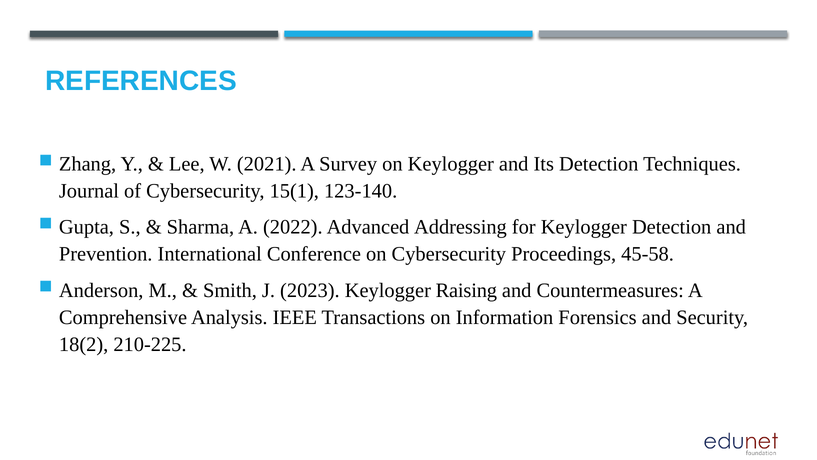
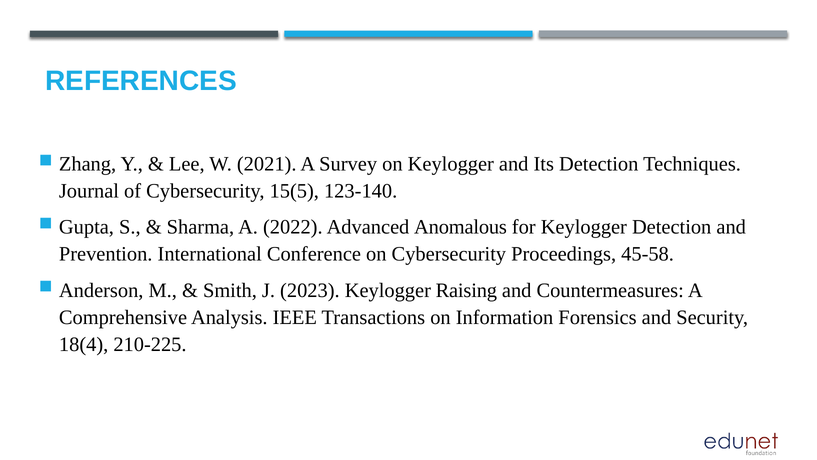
15(1: 15(1 -> 15(5
Addressing: Addressing -> Anomalous
18(2: 18(2 -> 18(4
